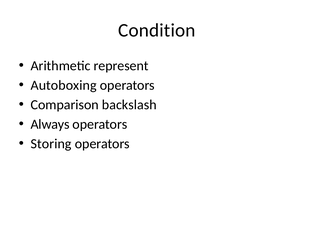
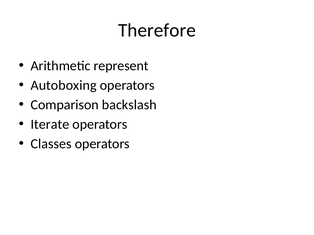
Condition: Condition -> Therefore
Always: Always -> Iterate
Storing: Storing -> Classes
